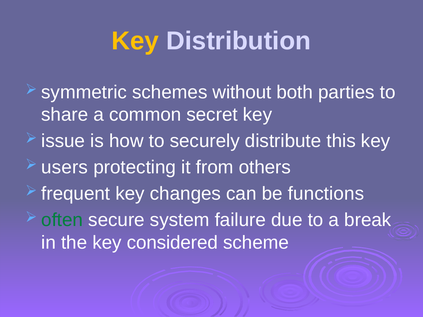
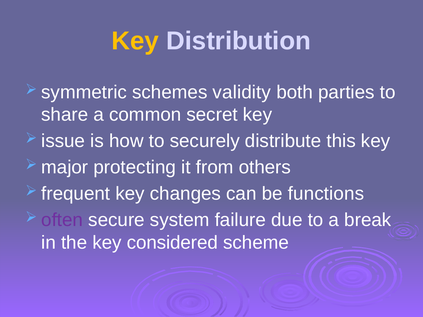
without: without -> validity
users: users -> major
often colour: green -> purple
